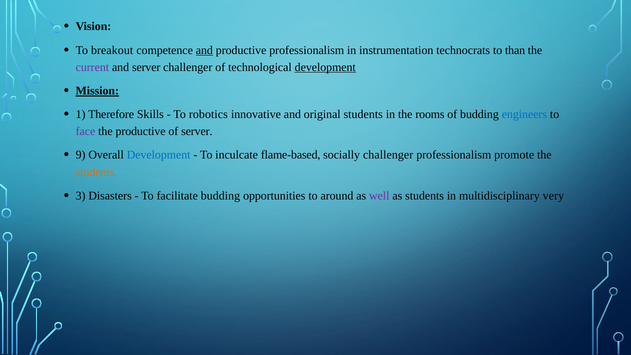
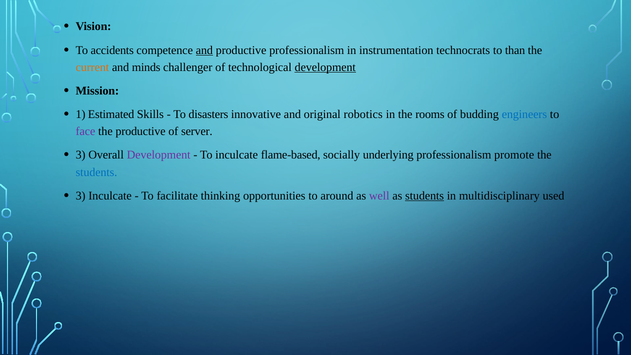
breakout: breakout -> accidents
current colour: purple -> orange
and server: server -> minds
Mission underline: present -> none
Therefore: Therefore -> Estimated
robotics: robotics -> disasters
original students: students -> robotics
9 at (81, 155): 9 -> 3
Development at (159, 155) colour: blue -> purple
socially challenger: challenger -> underlying
students at (96, 172) colour: orange -> blue
3 Disasters: Disasters -> Inculcate
facilitate budding: budding -> thinking
students at (425, 196) underline: none -> present
very: very -> used
